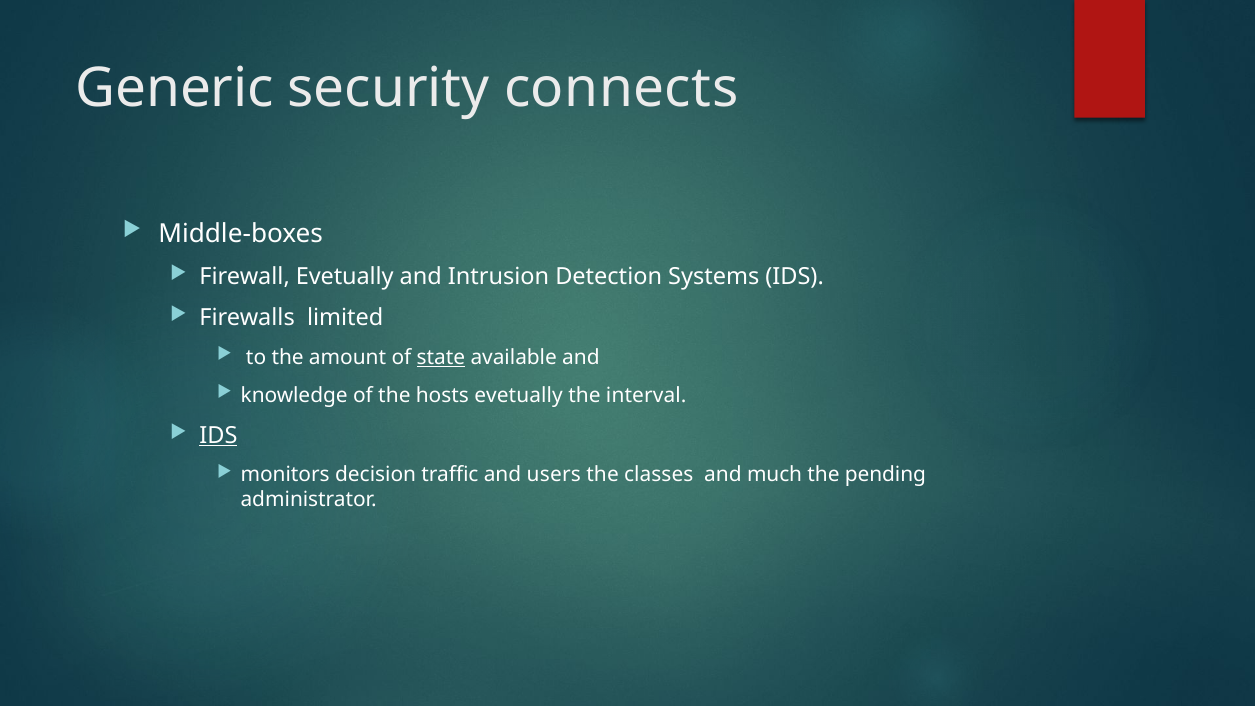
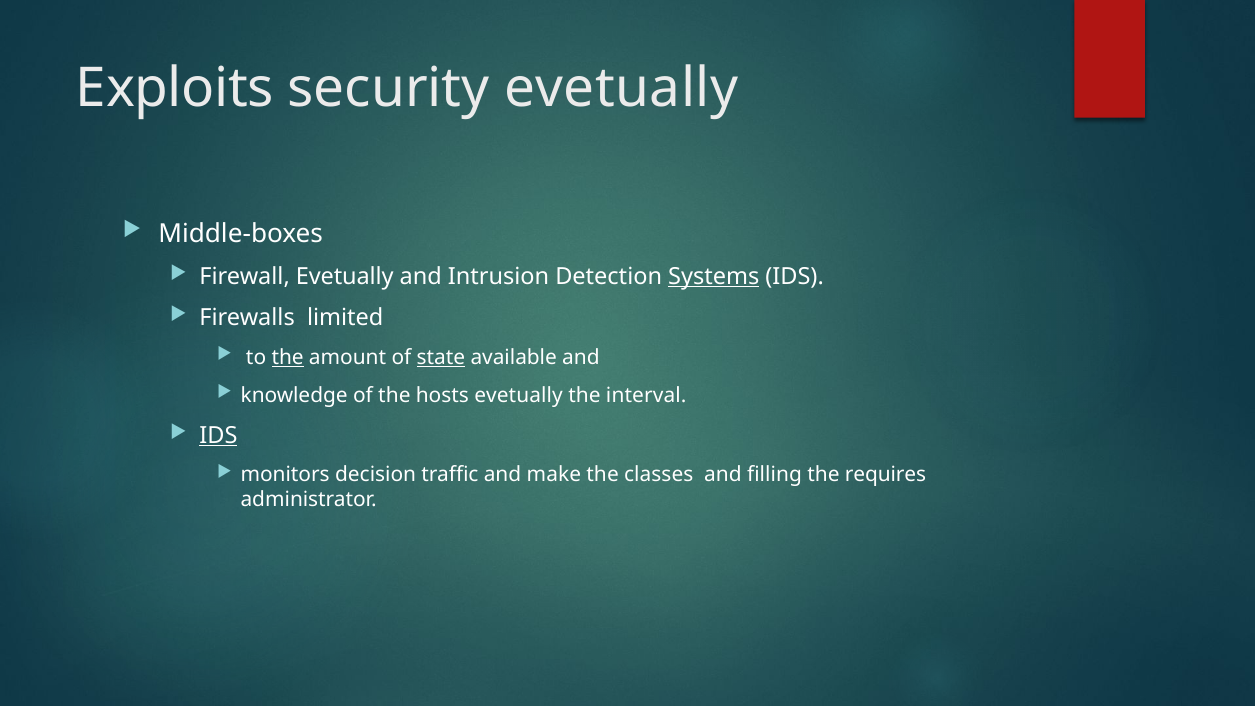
Generic: Generic -> Exploits
security connects: connects -> evetually
Systems underline: none -> present
the at (288, 357) underline: none -> present
users: users -> make
much: much -> filling
pending: pending -> requires
